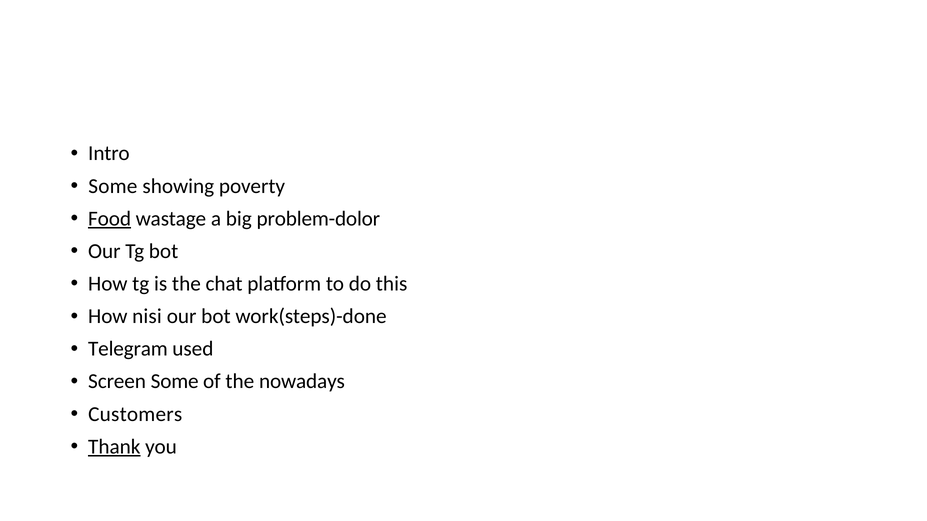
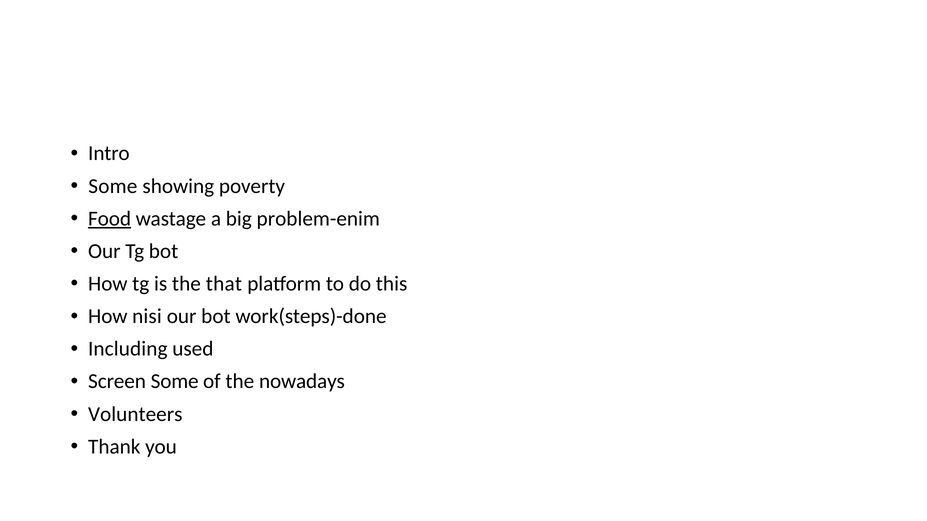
problem-dolor: problem-dolor -> problem-enim
chat: chat -> that
Telegram: Telegram -> Including
Customers: Customers -> Volunteers
Thank underline: present -> none
